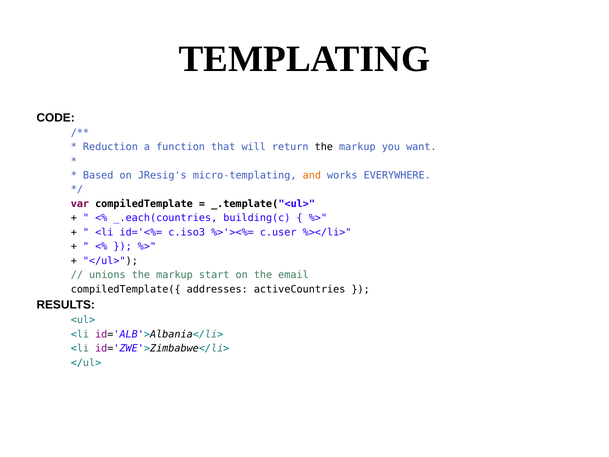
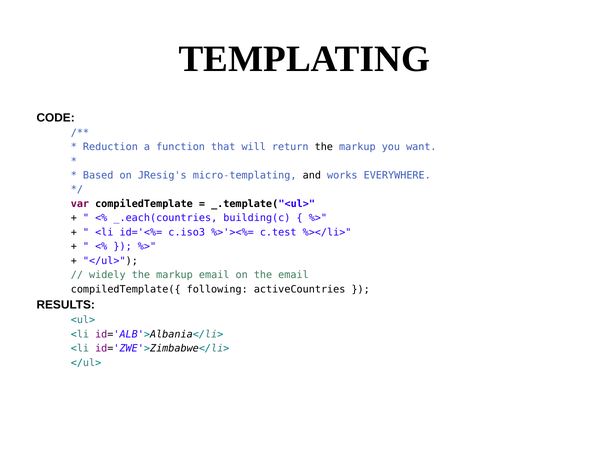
and colour: orange -> black
c.user: c.user -> c.test
unions: unions -> widely
markup start: start -> email
addresses: addresses -> following
